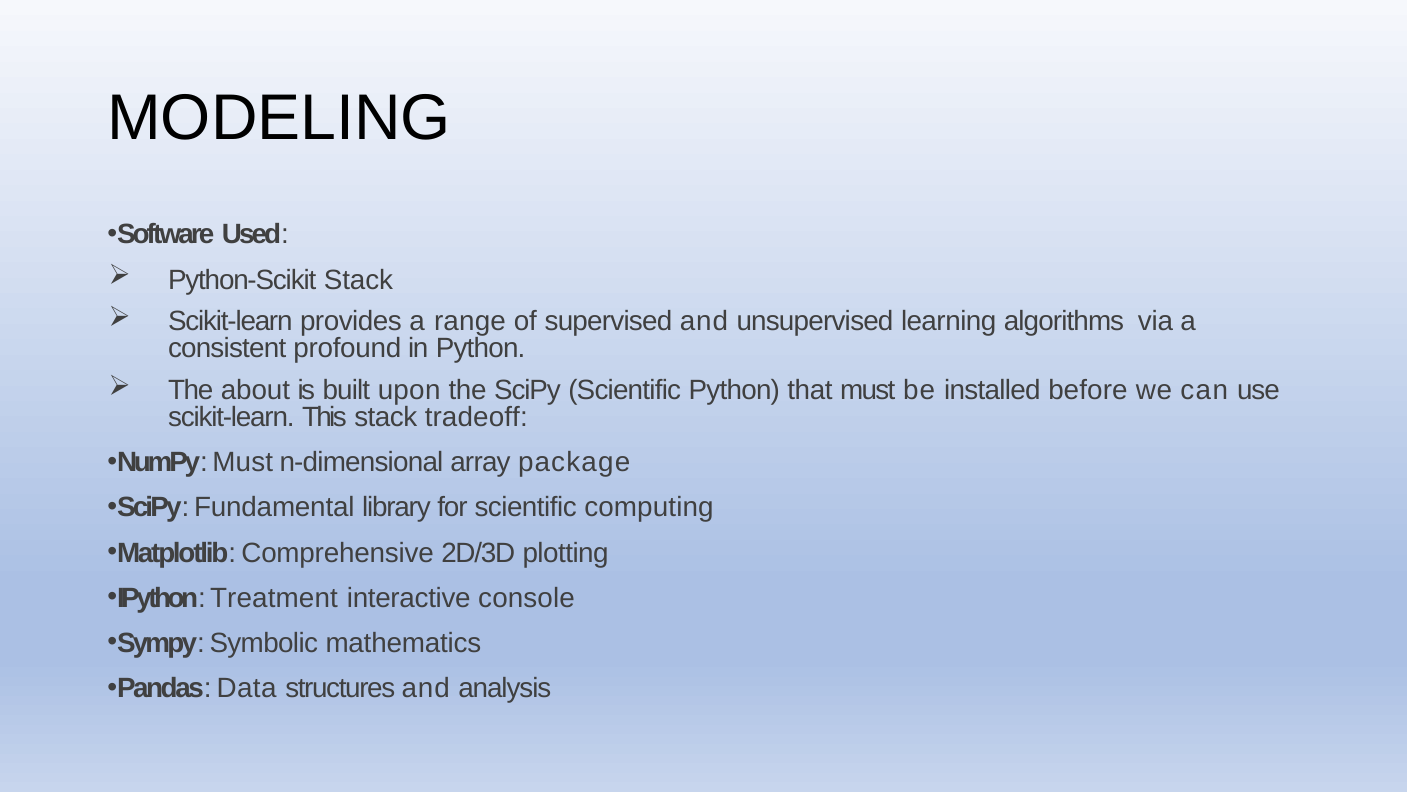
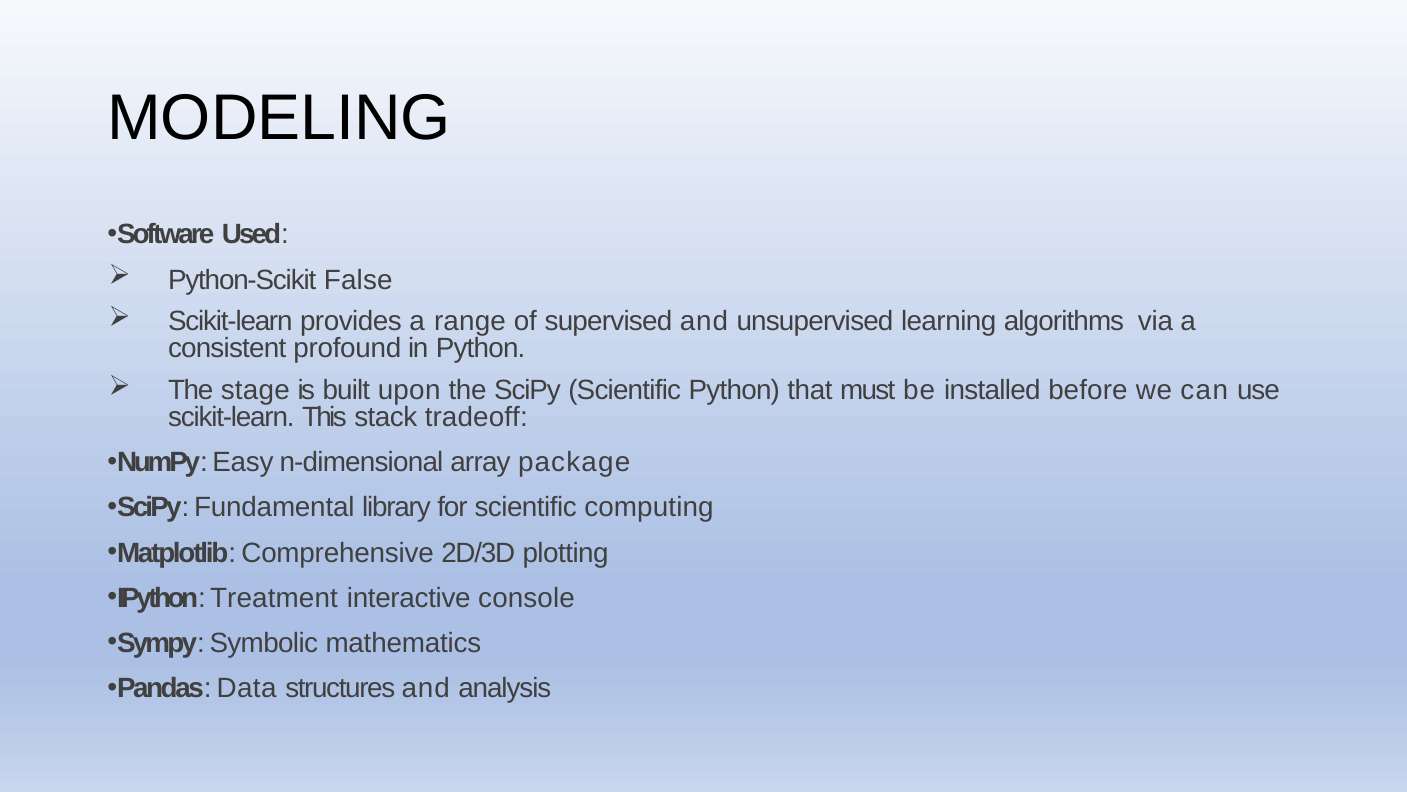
Python-Scikit Stack: Stack -> False
about: about -> stage
NumPy Must: Must -> Easy
